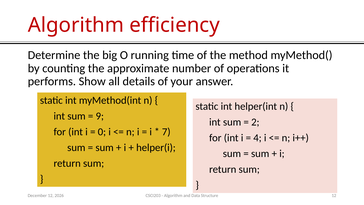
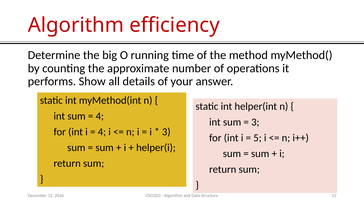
9 at (100, 116): 9 -> 4
2 at (255, 122): 2 -> 3
0 at (102, 132): 0 -> 4
7 at (166, 132): 7 -> 3
4: 4 -> 5
